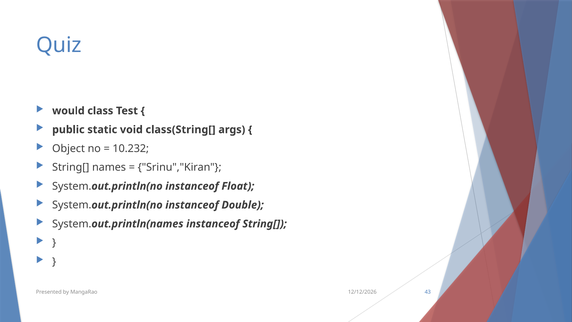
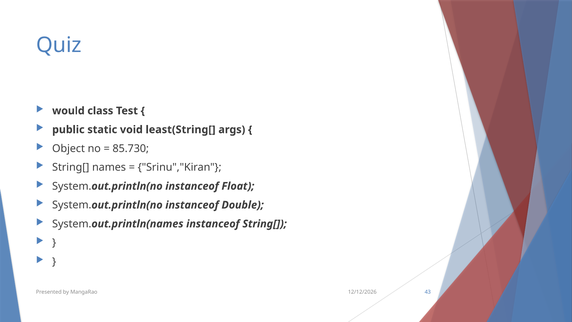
class(String[: class(String[ -> least(String[
10.232: 10.232 -> 85.730
